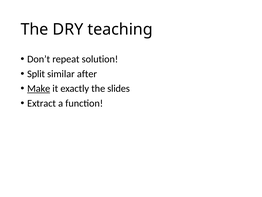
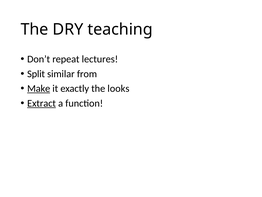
solution: solution -> lectures
after: after -> from
slides: slides -> looks
Extract underline: none -> present
